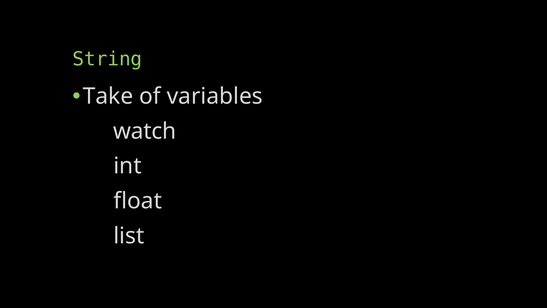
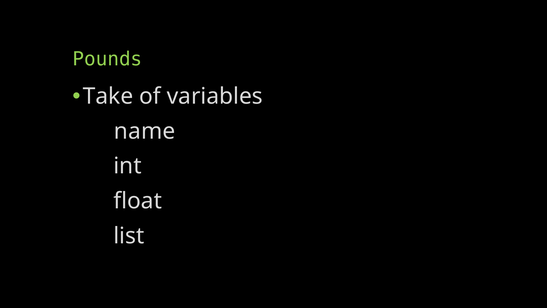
String: String -> Pounds
watch: watch -> name
